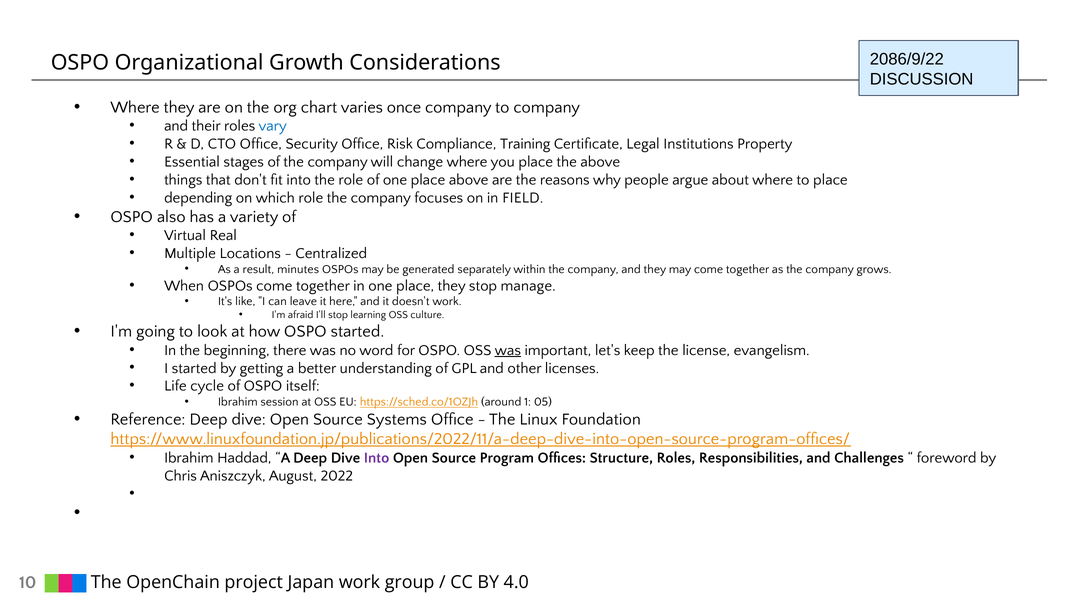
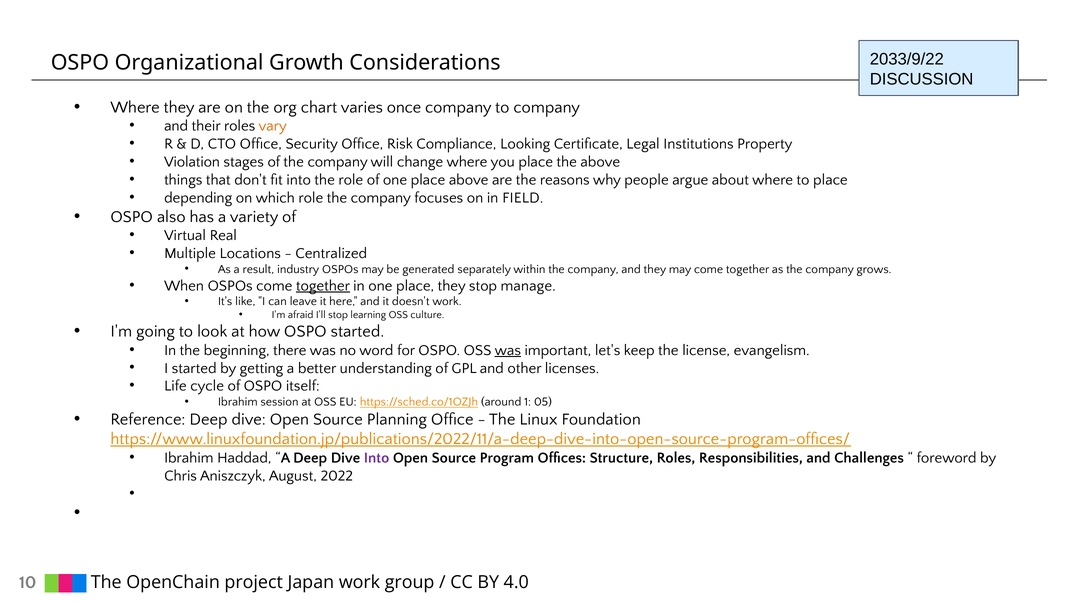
2086/9/22: 2086/9/22 -> 2033/9/22
vary colour: blue -> orange
Training: Training -> Looking
Essential: Essential -> Violation
minutes: minutes -> industry
together at (323, 285) underline: none -> present
Systems: Systems -> Planning
